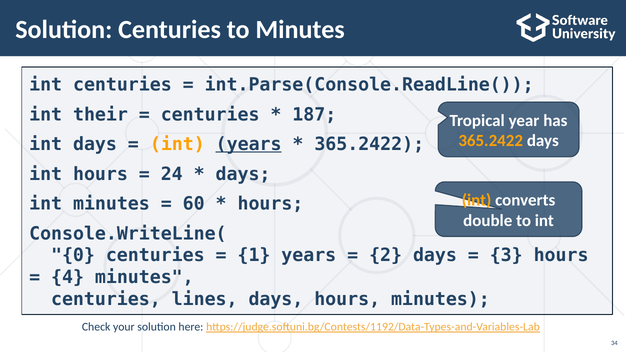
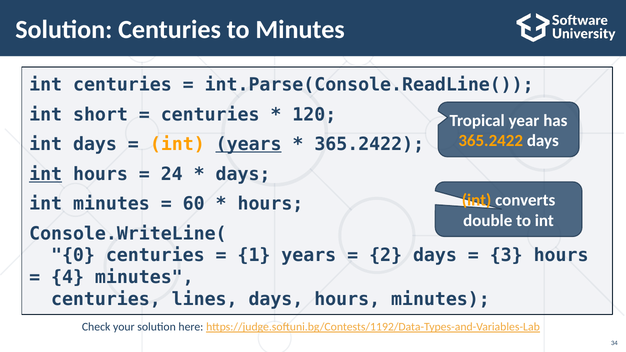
their: their -> short
187: 187 -> 120
int at (46, 174) underline: none -> present
